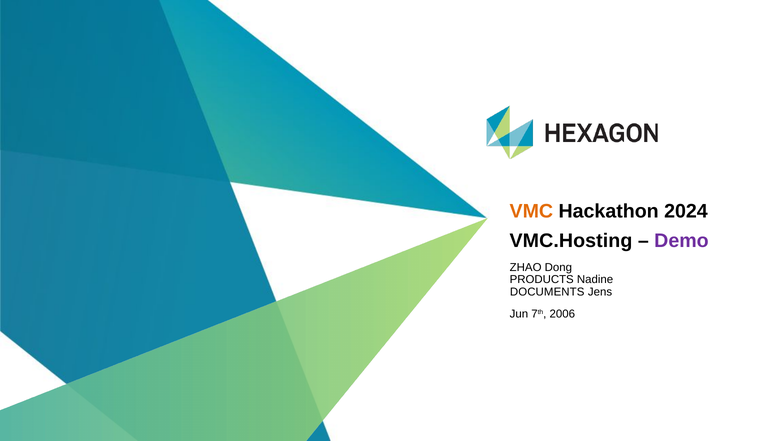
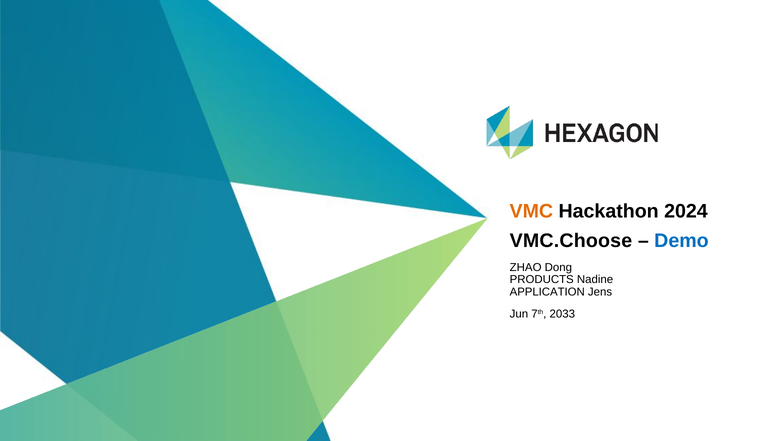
VMC.Hosting: VMC.Hosting -> VMC.Choose
Demo colour: purple -> blue
DOCUMENTS: DOCUMENTS -> APPLICATION
2006: 2006 -> 2033
